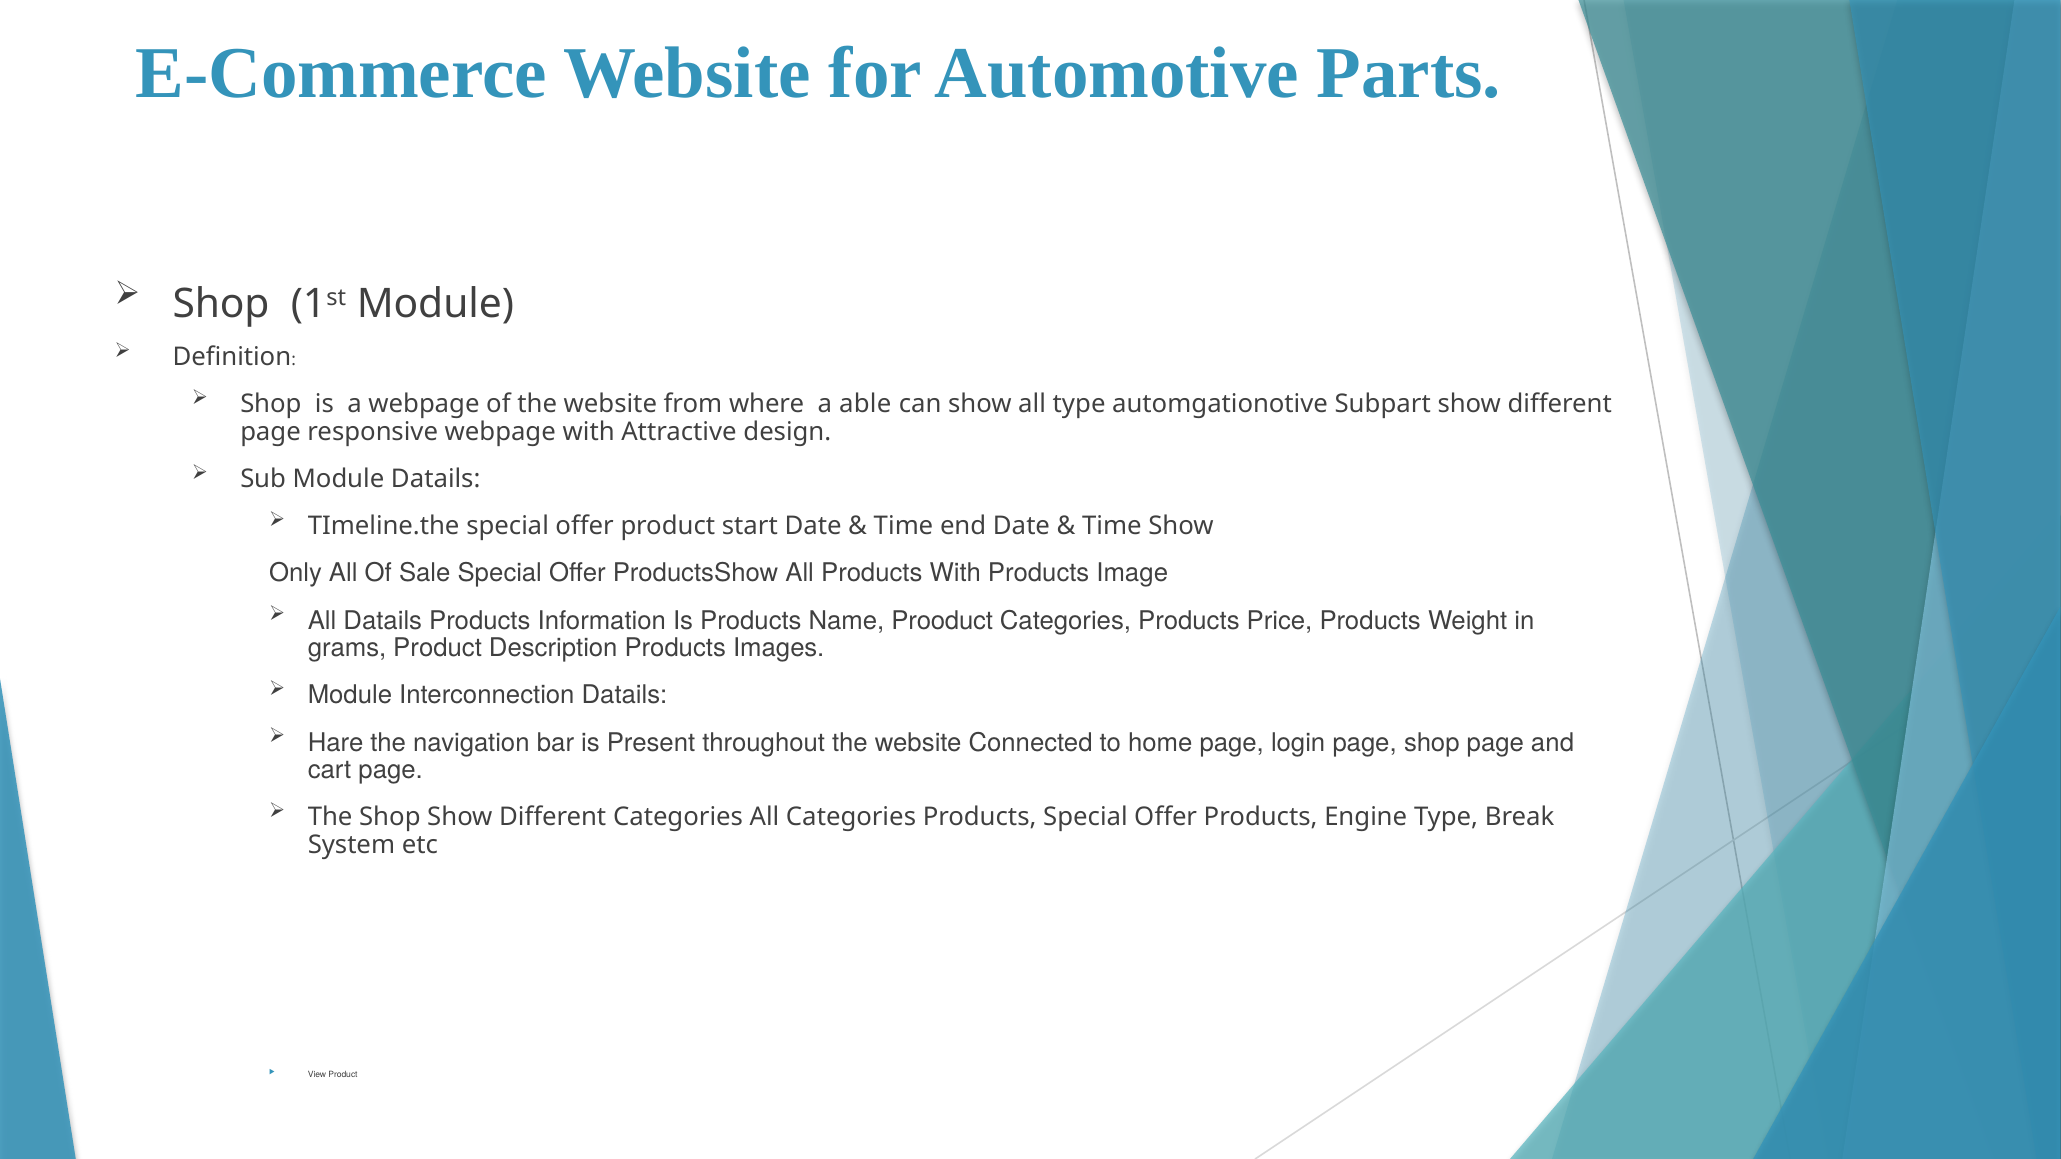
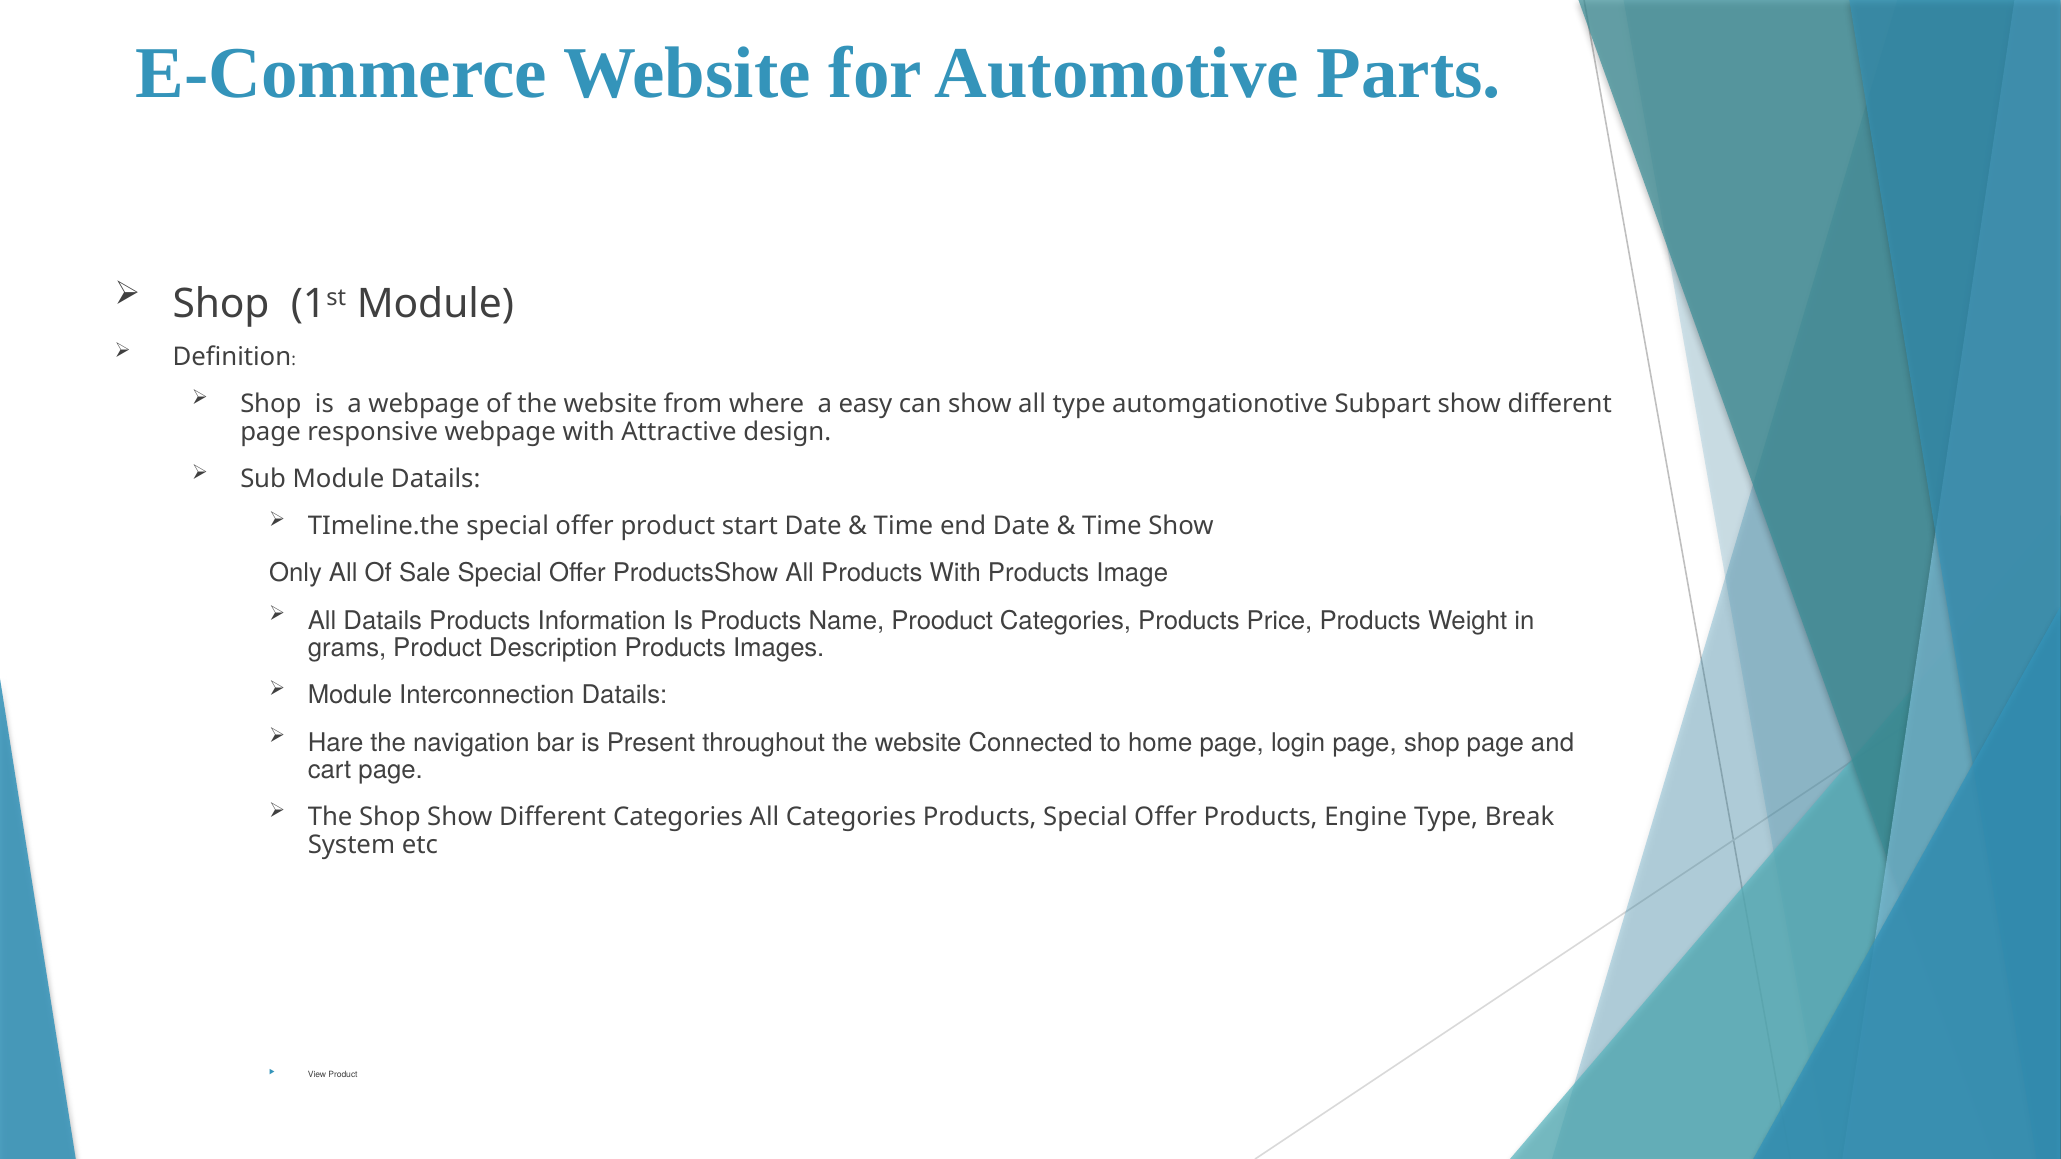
able: able -> easy
